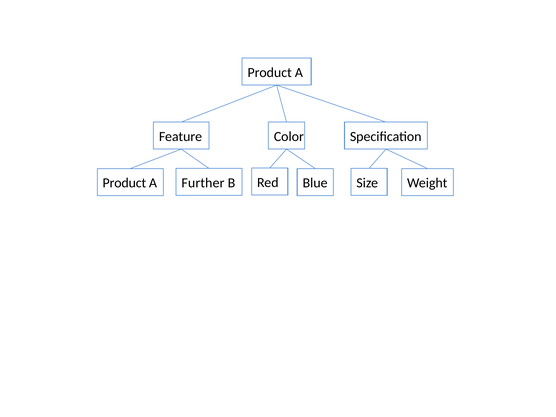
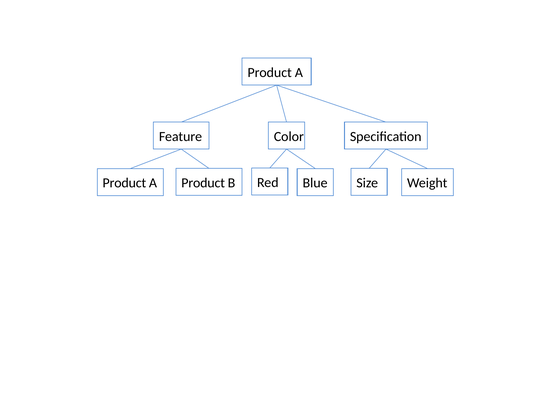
A Further: Further -> Product
